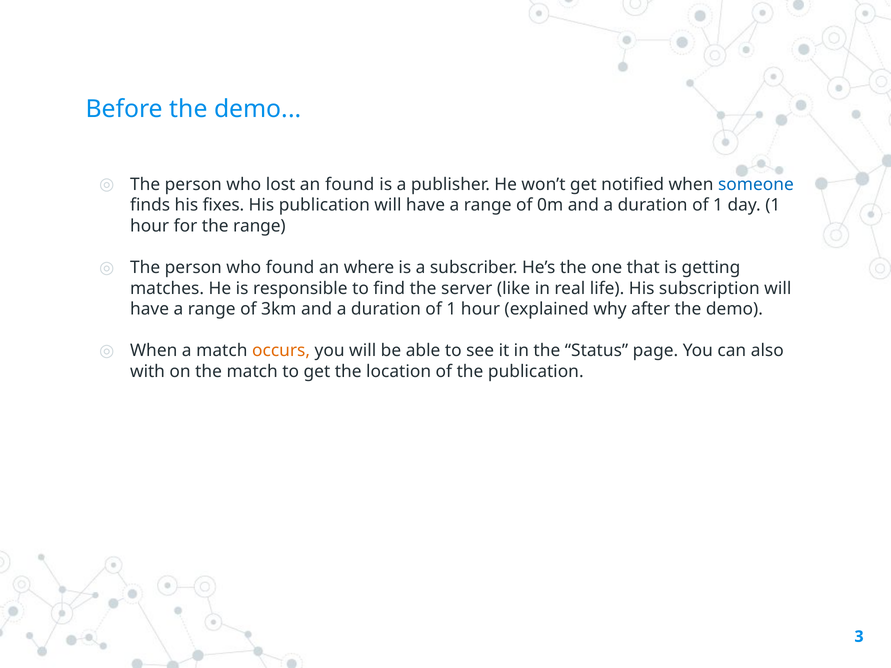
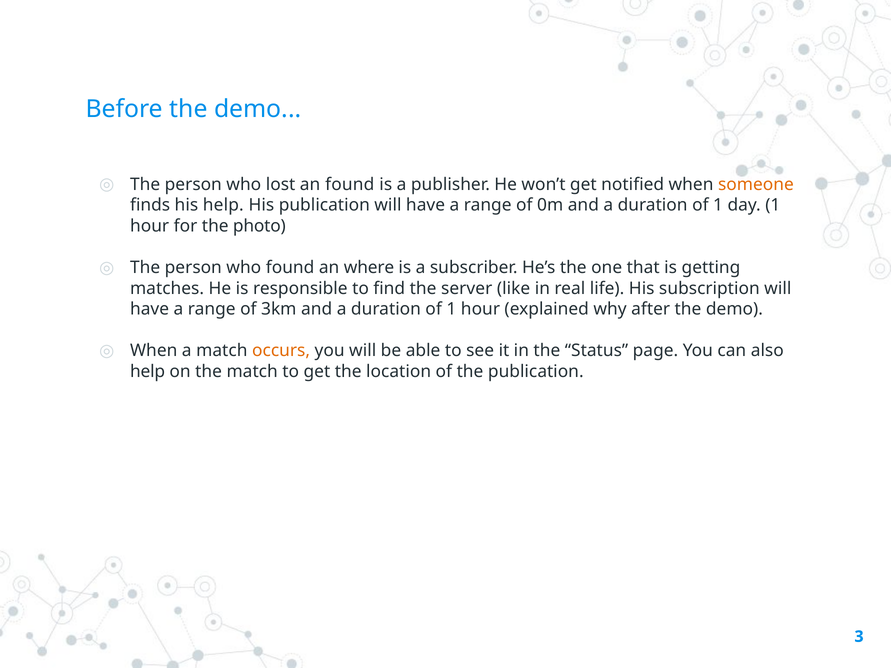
someone colour: blue -> orange
his fixes: fixes -> help
the range: range -> photo
with at (148, 372): with -> help
